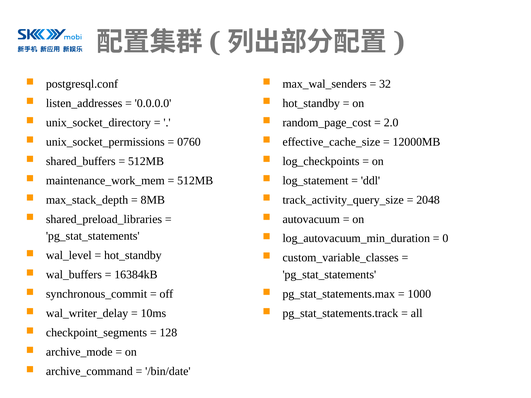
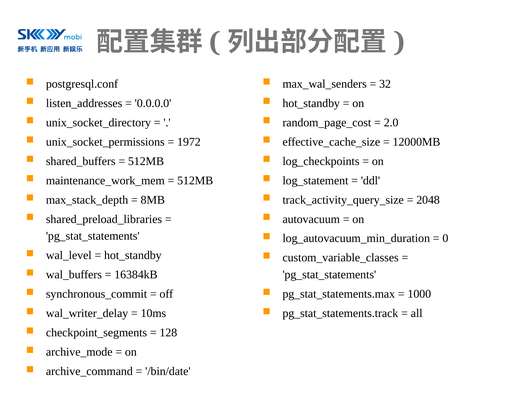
0760: 0760 -> 1972
